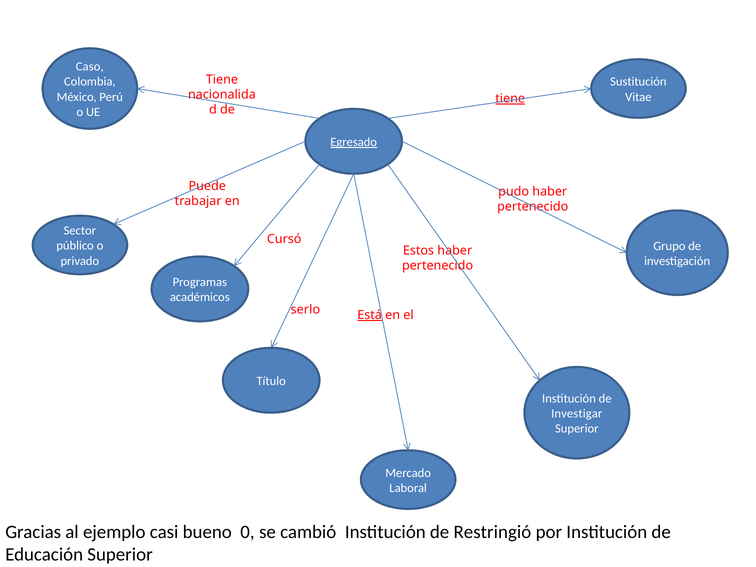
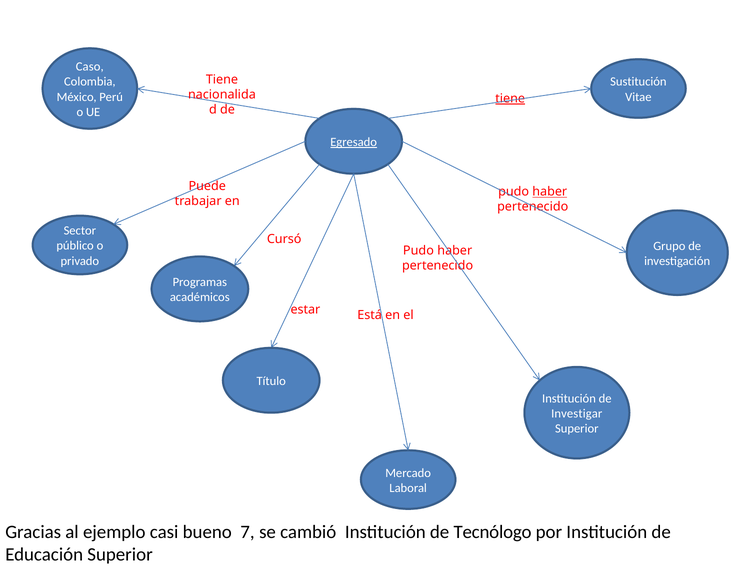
haber at (550, 192) underline: none -> present
Estos at (418, 251): Estos -> Pudo
serlo: serlo -> estar
Está underline: present -> none
0: 0 -> 7
Restringió: Restringió -> Tecnólogo
